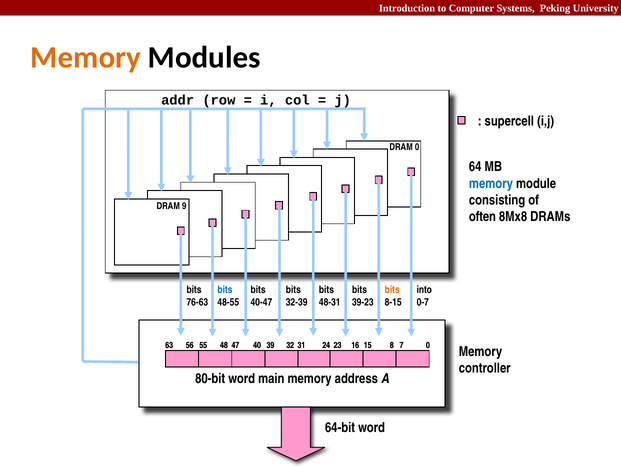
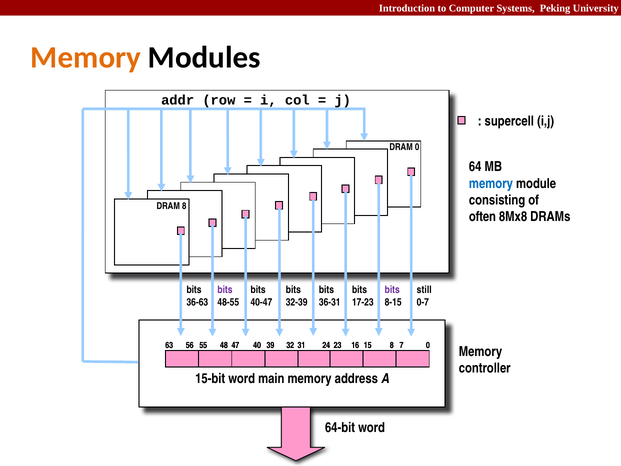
DRAM 9: 9 -> 8
bits at (225, 290) colour: blue -> purple
bits at (392, 290) colour: orange -> purple
into: into -> still
76-63: 76-63 -> 36-63
48-31: 48-31 -> 36-31
39-23: 39-23 -> 17-23
80-bit: 80-bit -> 15-bit
